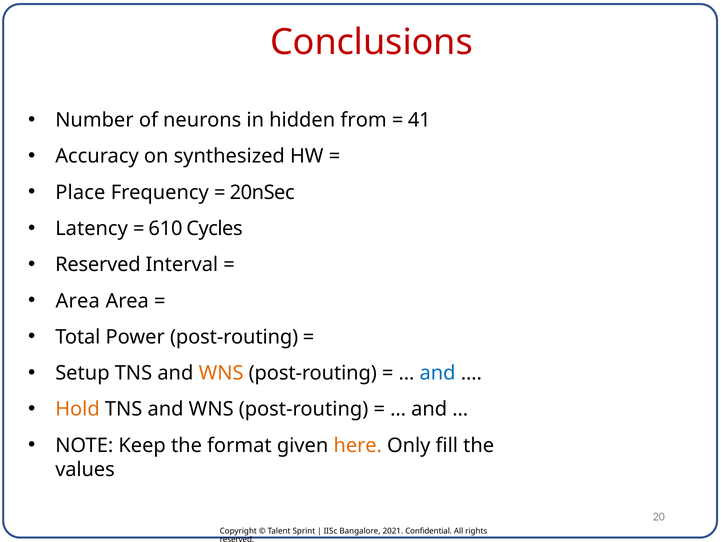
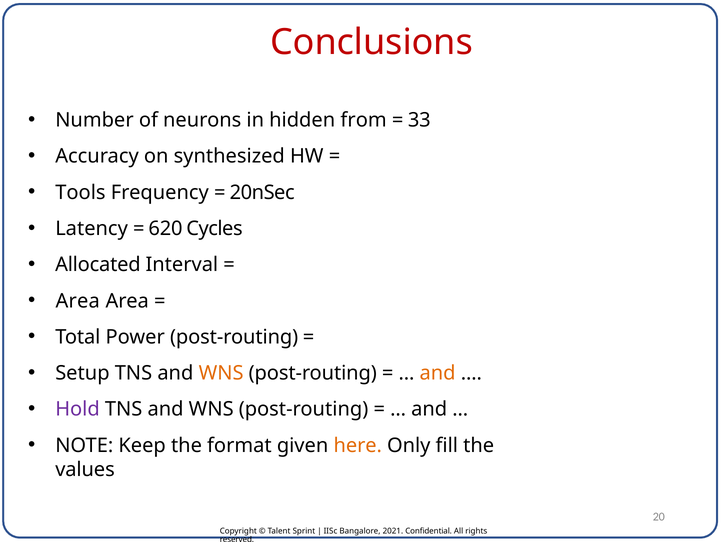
41: 41 -> 33
Place: Place -> Tools
610: 610 -> 620
Reserved at (98, 264): Reserved -> Allocated
and at (438, 373) colour: blue -> orange
Hold colour: orange -> purple
